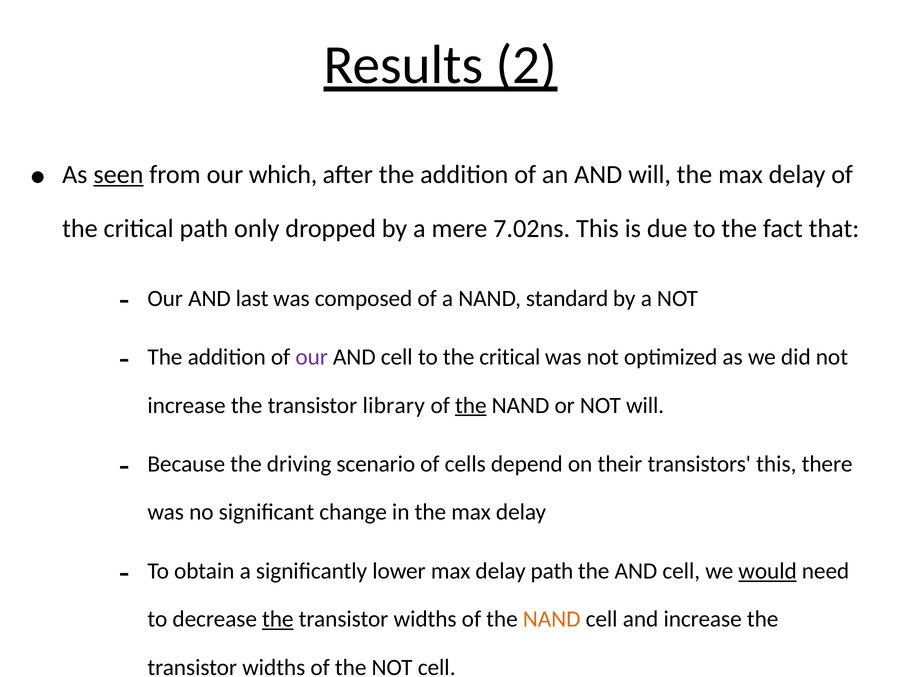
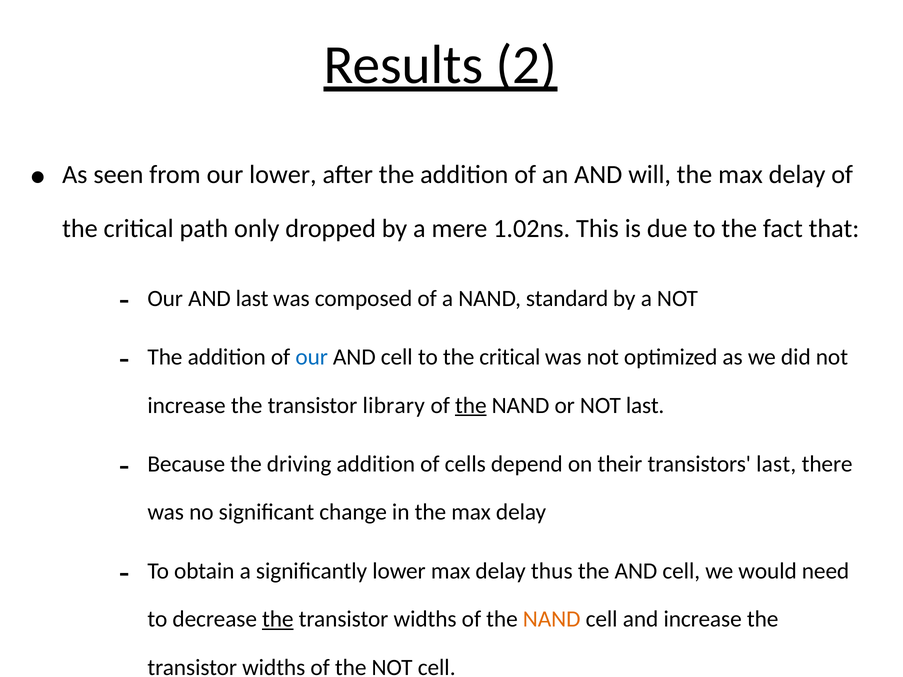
seen underline: present -> none
our which: which -> lower
7.02ns: 7.02ns -> 1.02ns
our at (312, 357) colour: purple -> blue
NOT will: will -> last
driving scenario: scenario -> addition
transistors this: this -> last
delay path: path -> thus
would underline: present -> none
